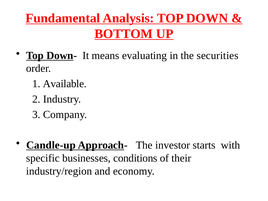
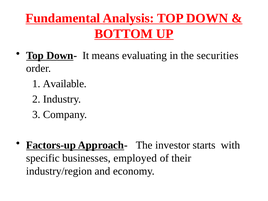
Candle-up: Candle-up -> Factors-up
conditions: conditions -> employed
